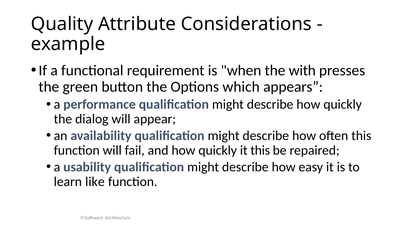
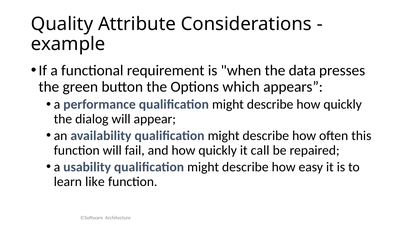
with: with -> data
it this: this -> call
